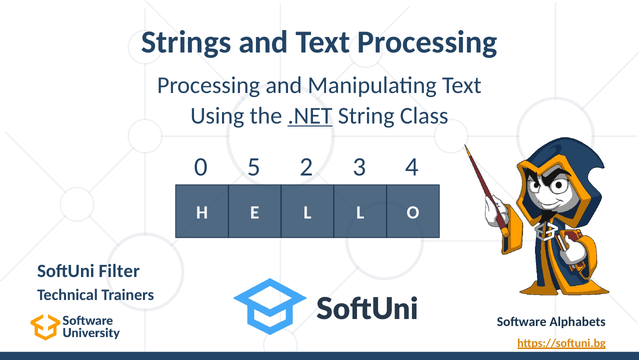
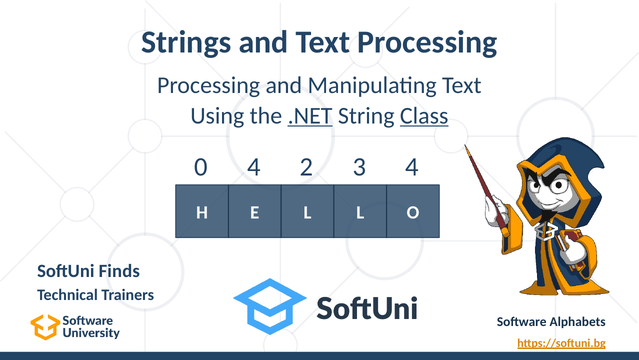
Class underline: none -> present
0 5: 5 -> 4
Filter: Filter -> Finds
